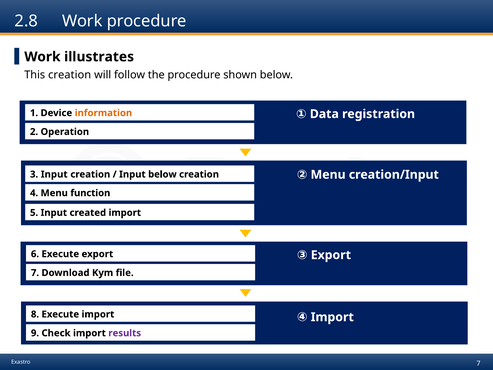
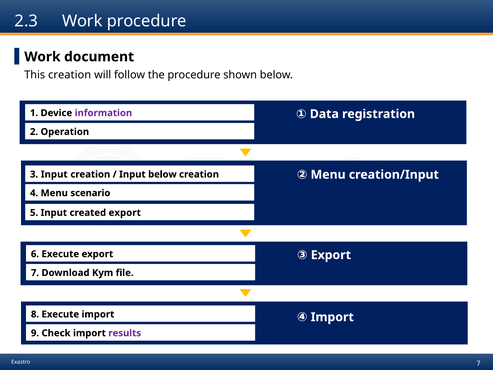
2.8: 2.8 -> 2.3
illustrates: illustrates -> document
information colour: orange -> purple
function: function -> scenario
created import: import -> export
